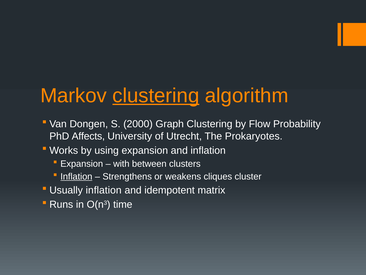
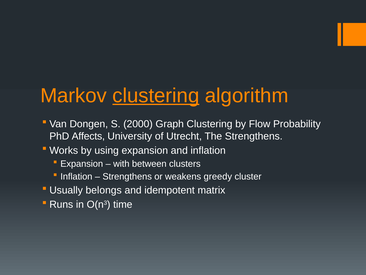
The Prokaryotes: Prokaryotes -> Strengthens
Inflation at (76, 176) underline: present -> none
cliques: cliques -> greedy
Usually inflation: inflation -> belongs
